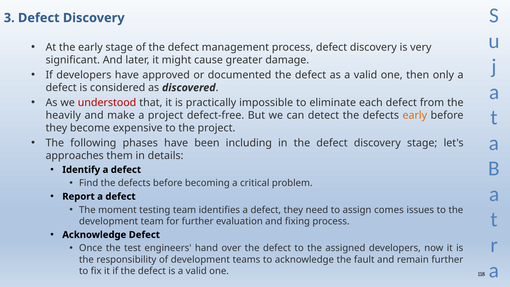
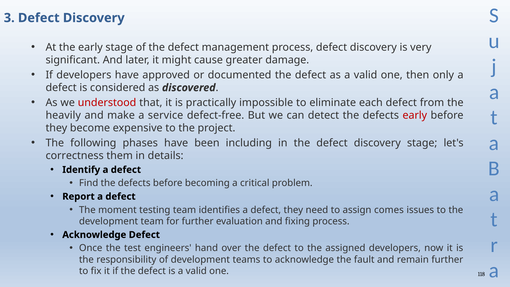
a project: project -> service
early at (415, 115) colour: orange -> red
approaches: approaches -> correctness
